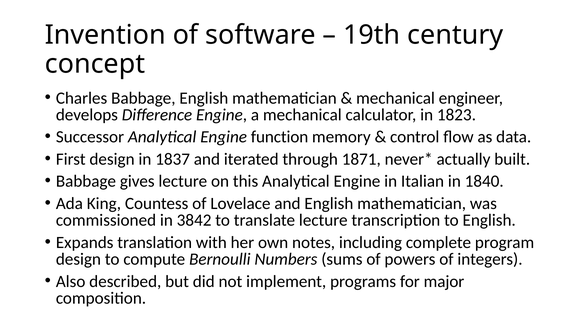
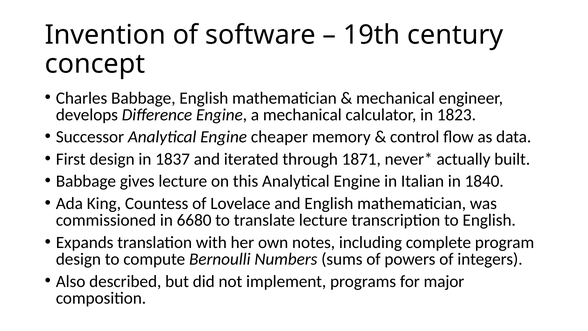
function: function -> cheaper
3842: 3842 -> 6680
